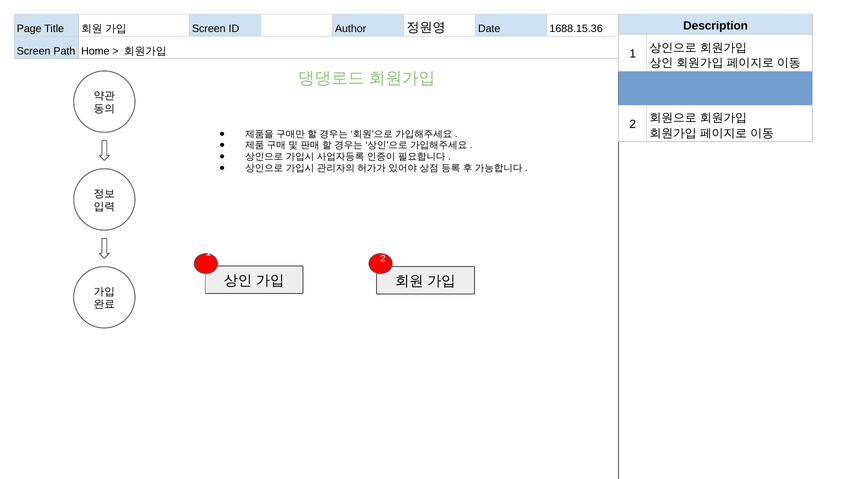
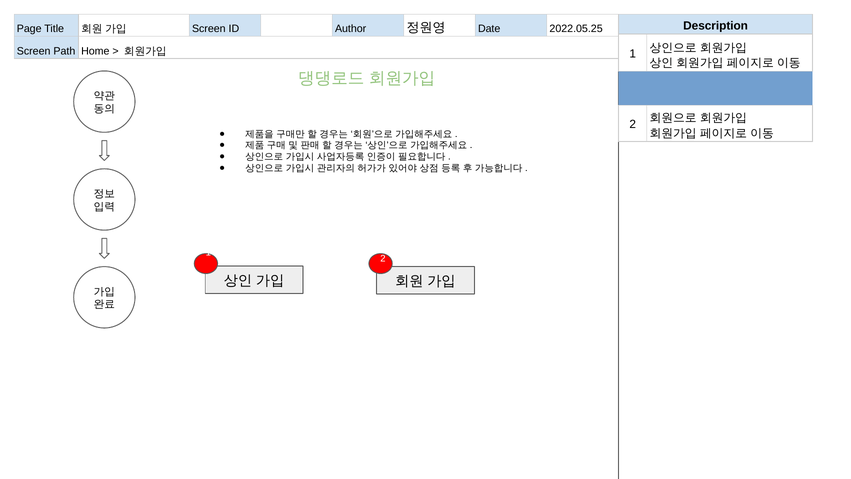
1688.15.36: 1688.15.36 -> 2022.05.25
